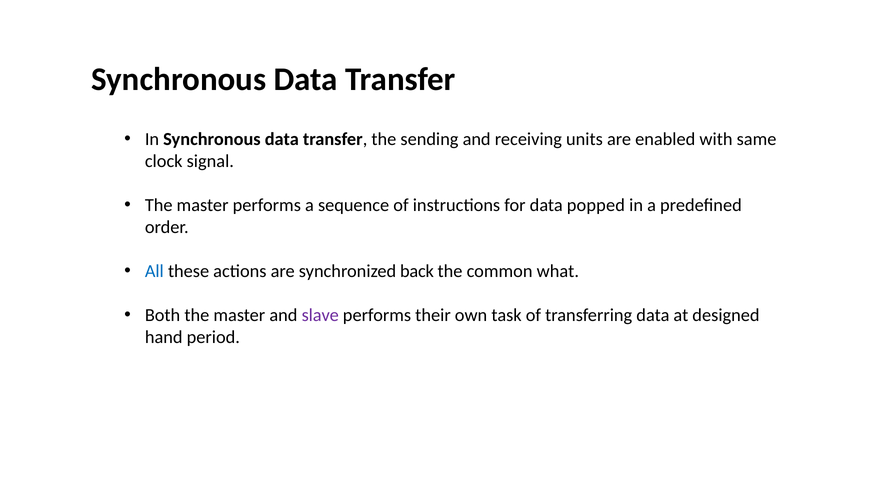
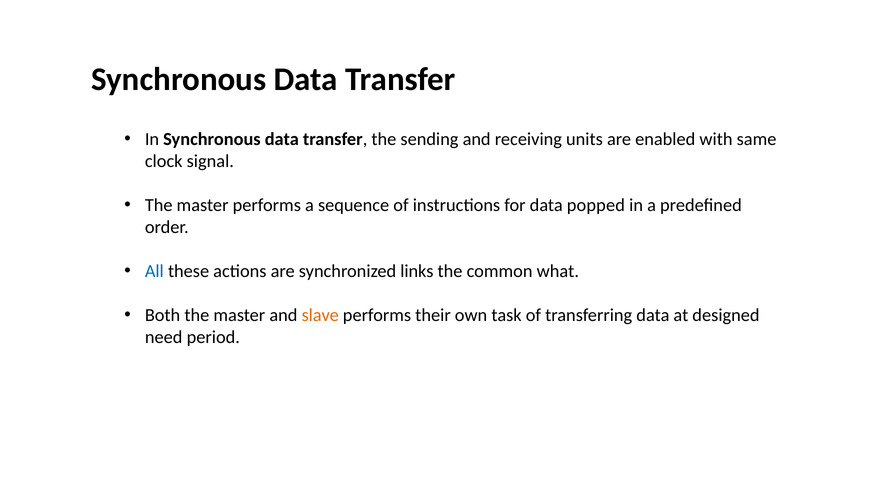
back: back -> links
slave colour: purple -> orange
hand: hand -> need
